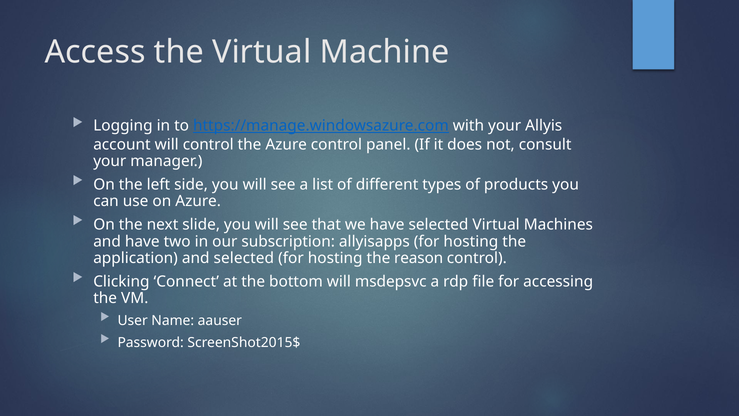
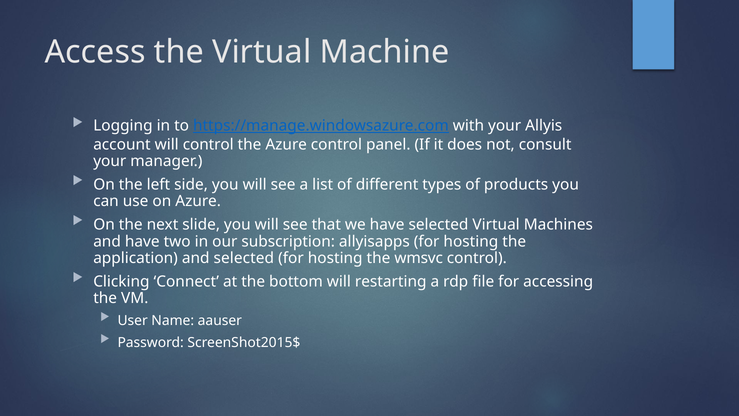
reason: reason -> wmsvc
msdepsvc: msdepsvc -> restarting
